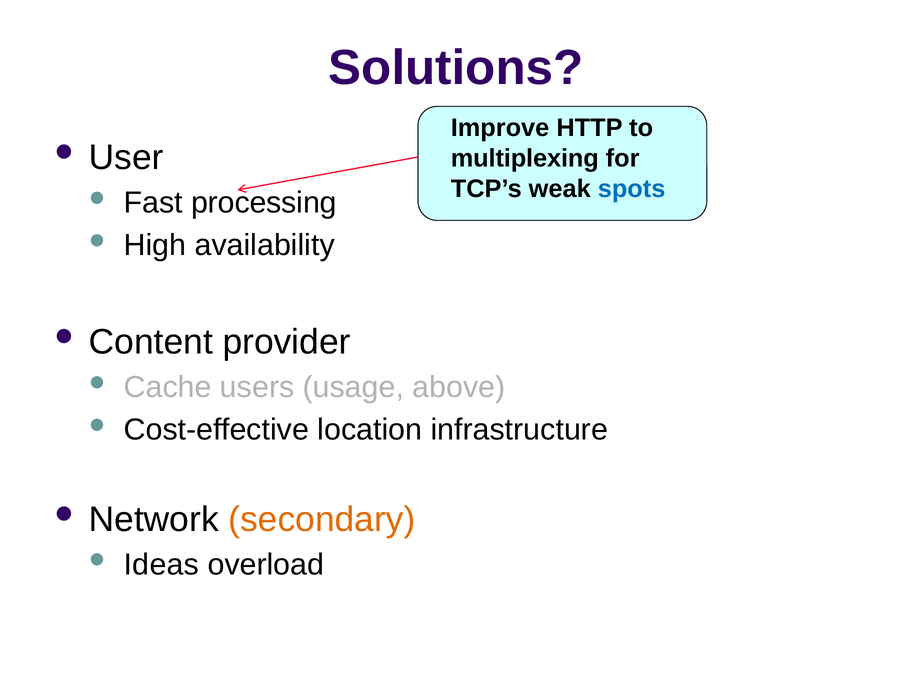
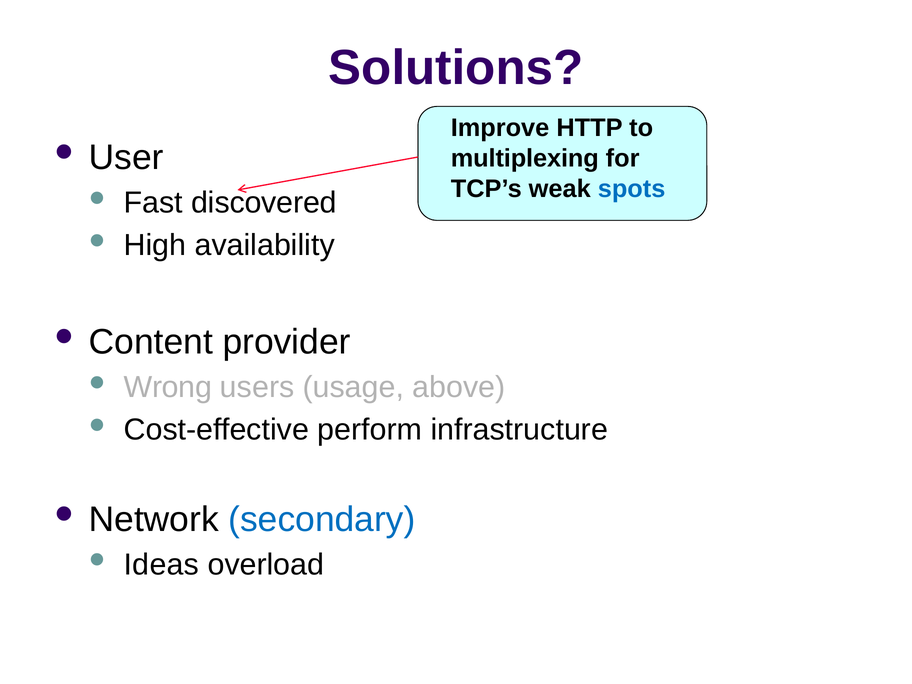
processing: processing -> discovered
Cache: Cache -> Wrong
location: location -> perform
secondary colour: orange -> blue
